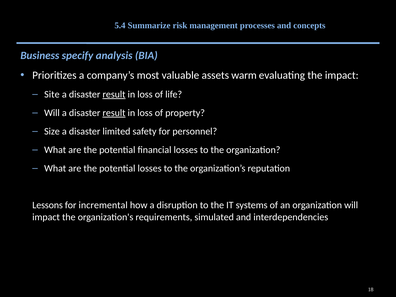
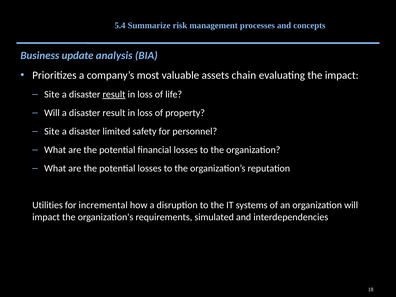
specify: specify -> update
warm: warm -> chain
result at (114, 113) underline: present -> none
Size at (52, 131): Size -> Site
Lessons: Lessons -> Utilities
